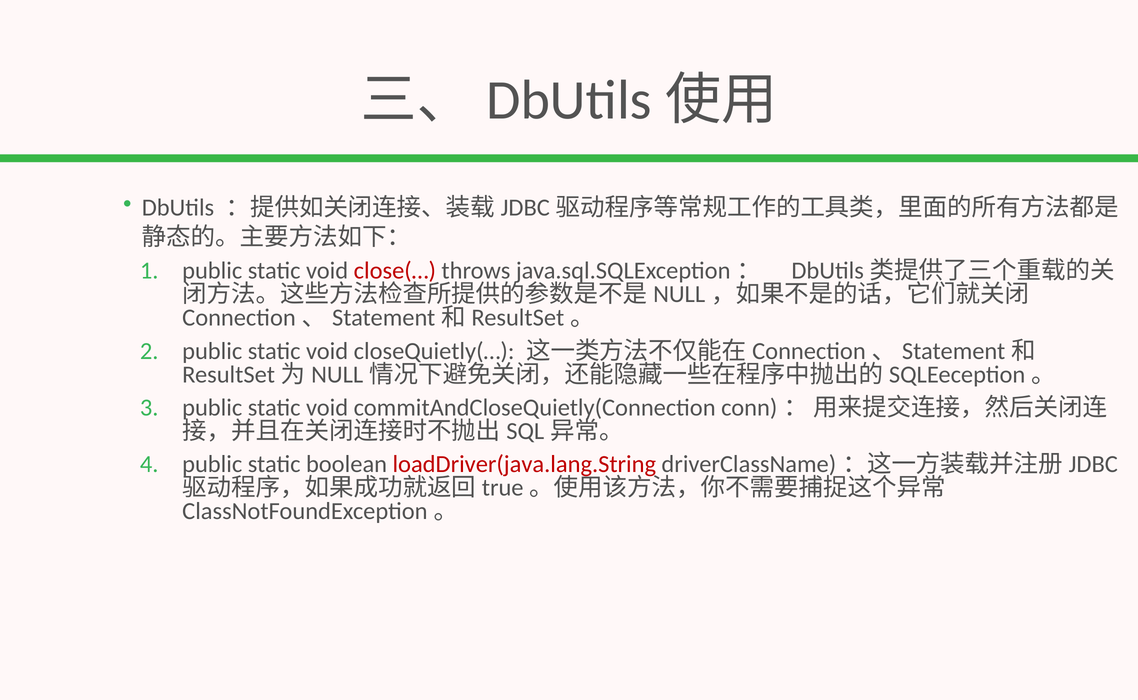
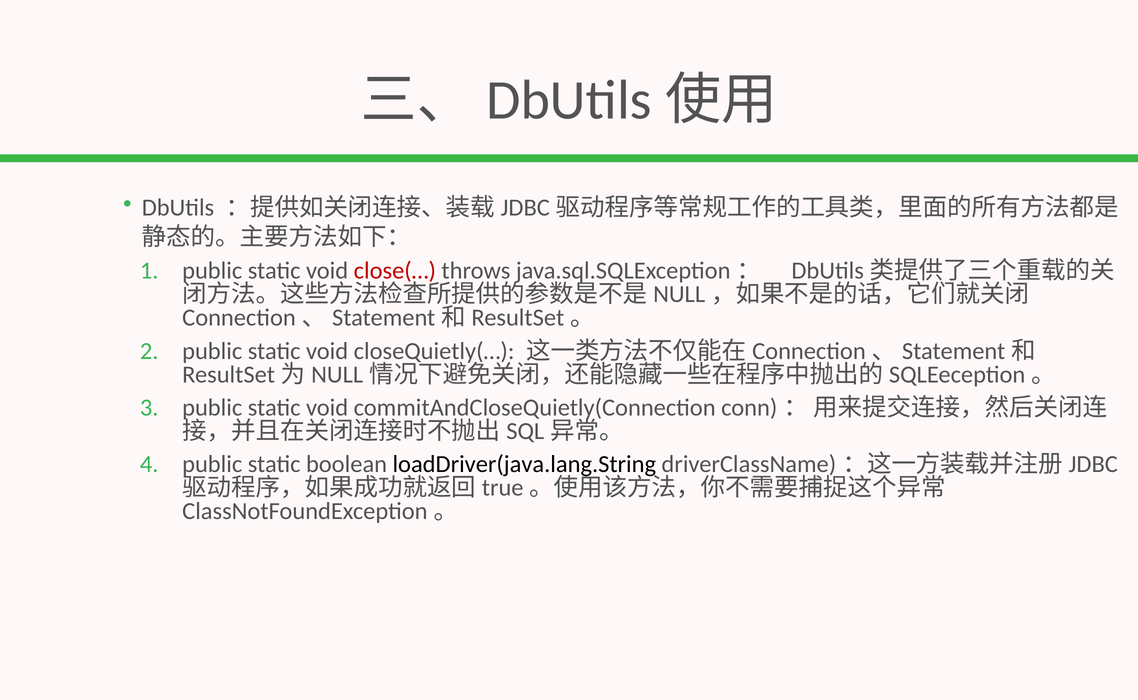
loadDriver(java.lang.String colour: red -> black
